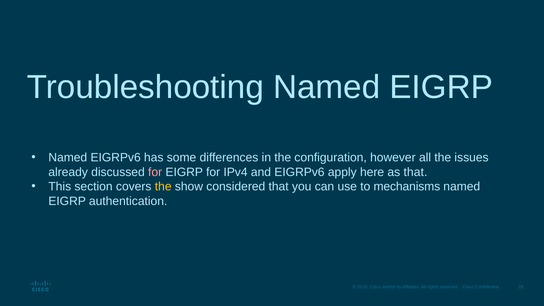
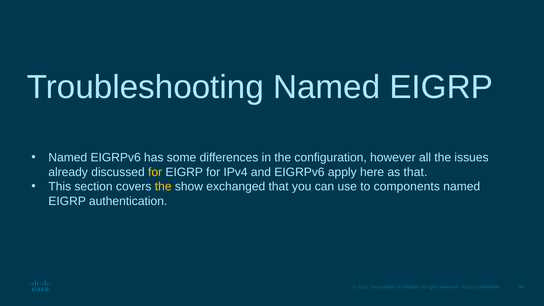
for at (155, 172) colour: pink -> yellow
considered: considered -> exchanged
mechanisms: mechanisms -> components
